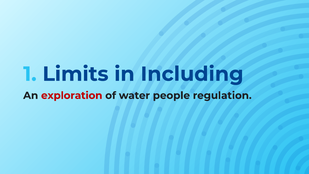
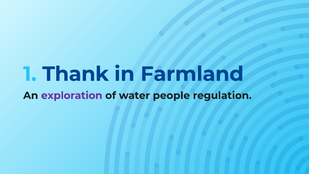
Limits: Limits -> Thank
Including: Including -> Farmland
exploration colour: red -> purple
